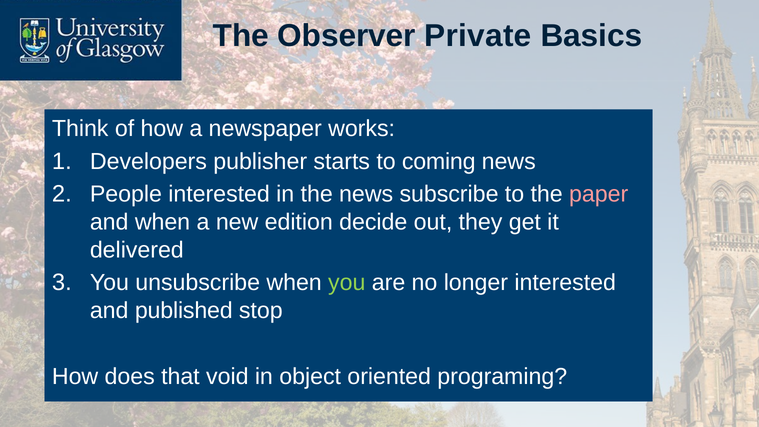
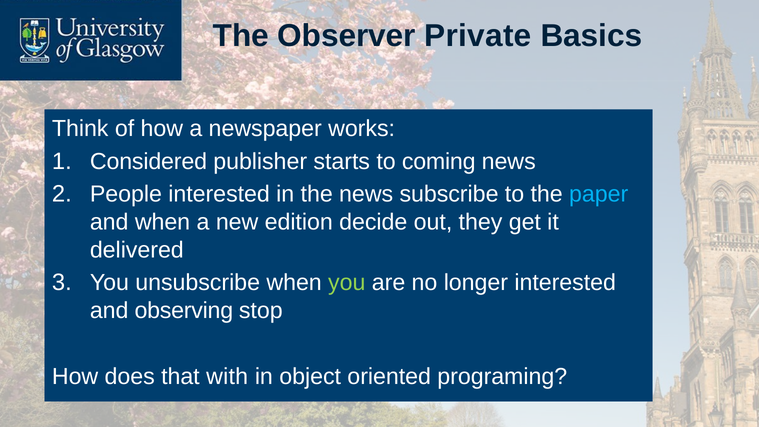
Developers: Developers -> Considered
paper colour: pink -> light blue
published: published -> observing
void: void -> with
